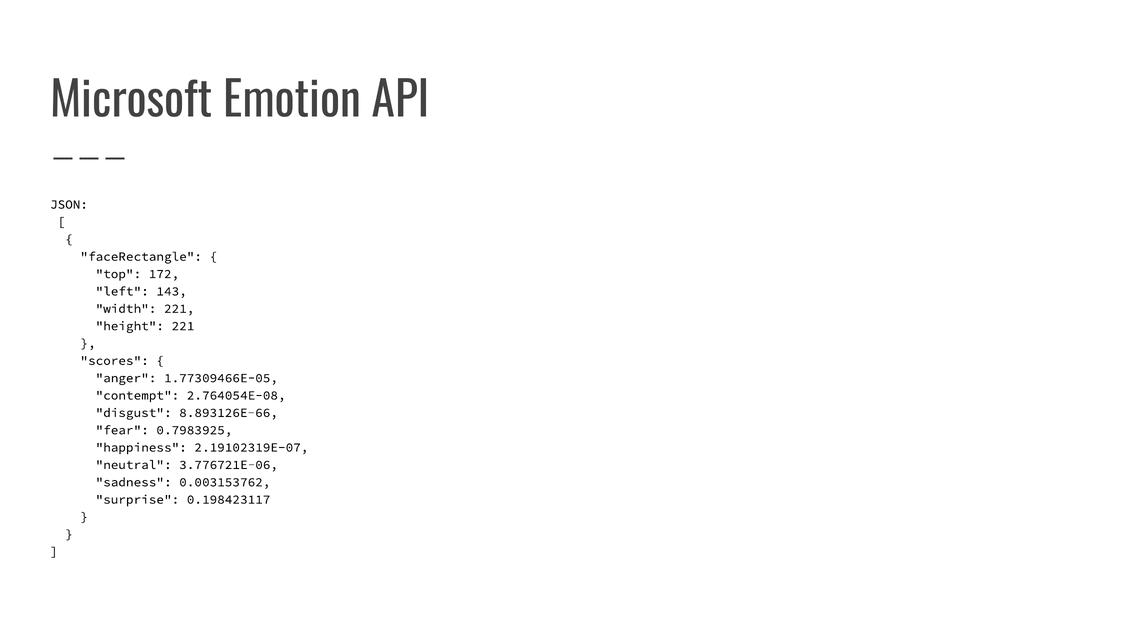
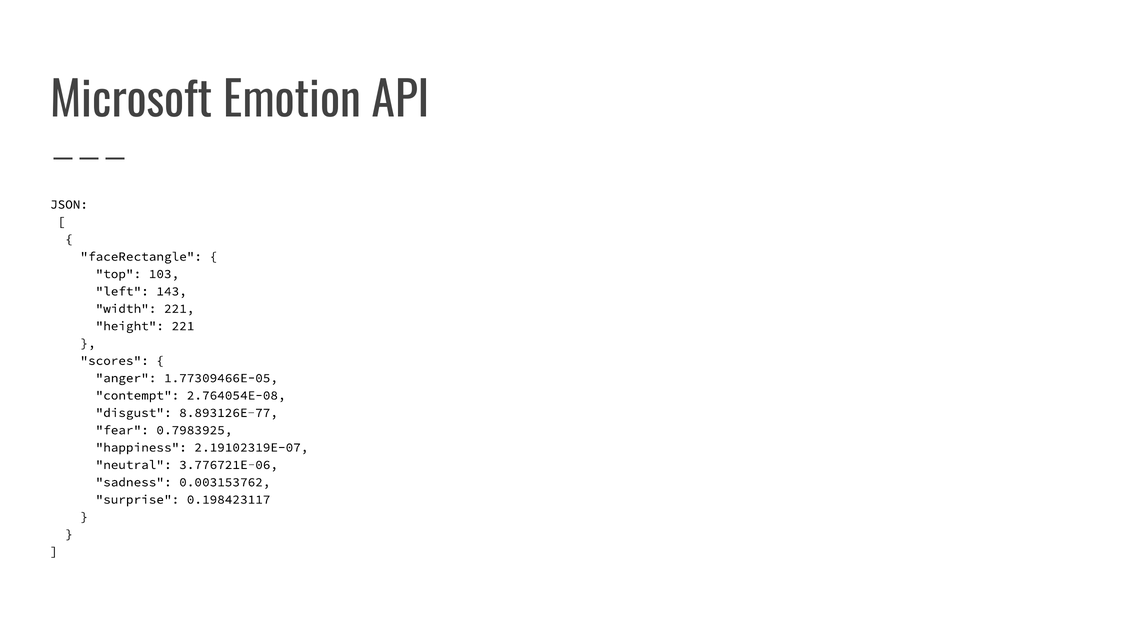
172: 172 -> 103
8.893126E-66: 8.893126E-66 -> 8.893126E-77
